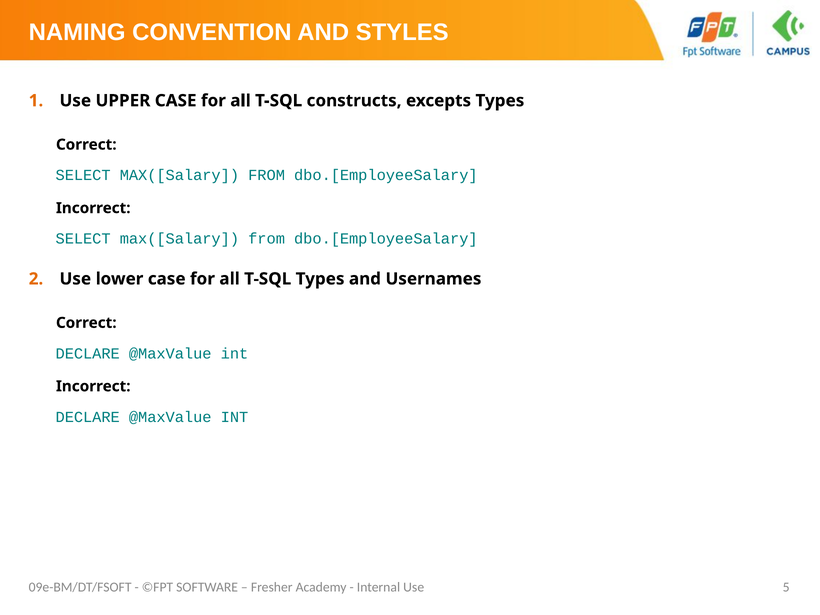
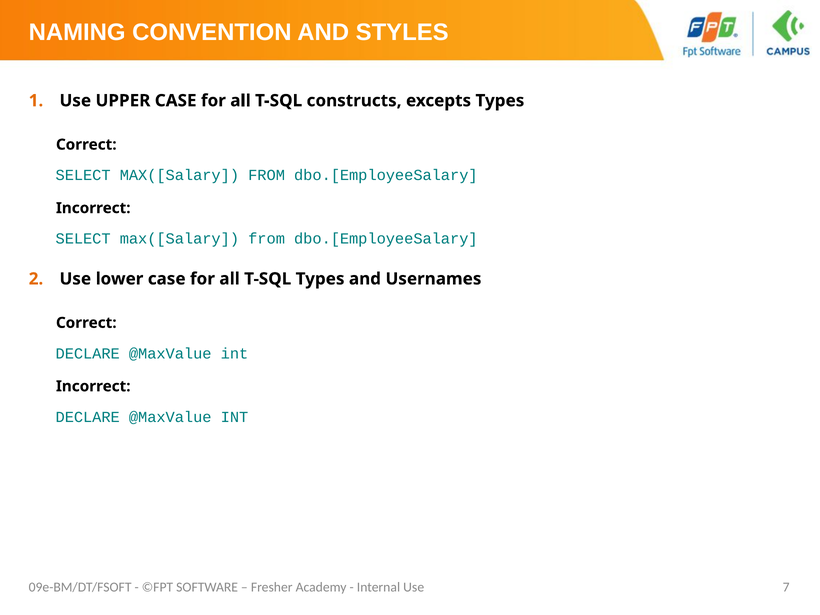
5: 5 -> 7
